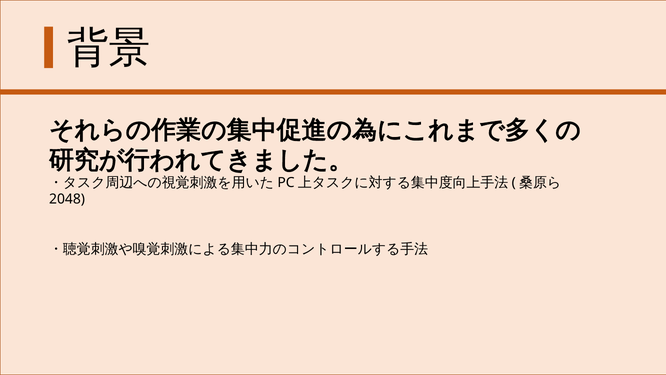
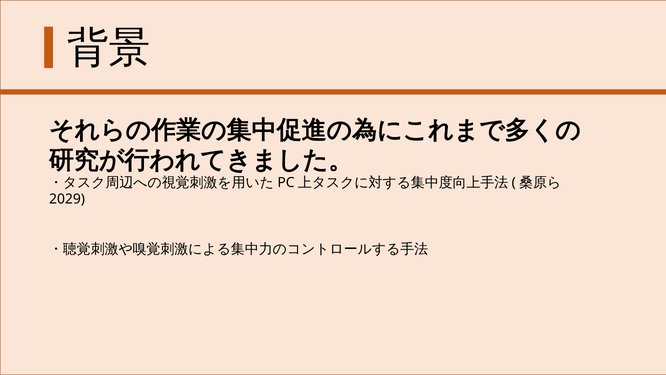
2048: 2048 -> 2029
